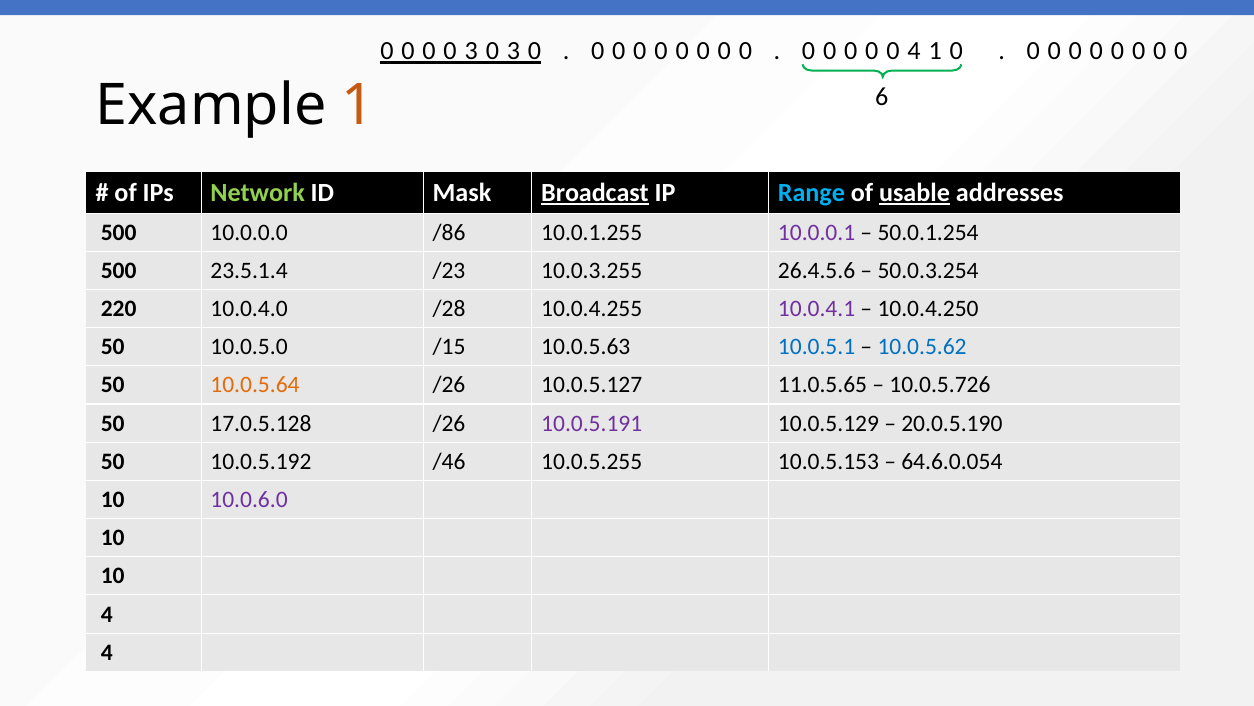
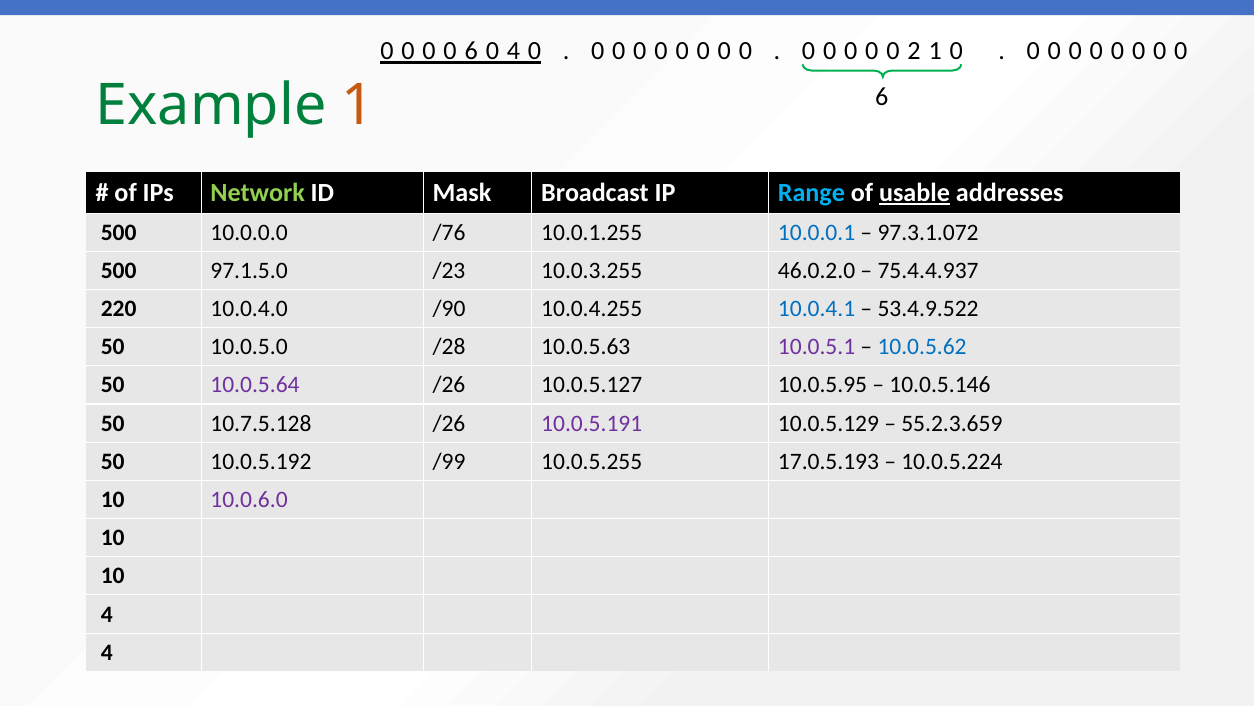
3 at (471, 51): 3 -> 6
3 at (513, 51): 3 -> 4
4 at (914, 51): 4 -> 2
Example colour: black -> green
Broadcast underline: present -> none
/86: /86 -> /76
10.0.0.1 colour: purple -> blue
50.0.1.254: 50.0.1.254 -> 97.3.1.072
23.5.1.4: 23.5.1.4 -> 97.1.5.0
26.4.5.6: 26.4.5.6 -> 46.0.2.0
50.0.3.254: 50.0.3.254 -> 75.4.4.937
/28: /28 -> /90
10.0.4.1 colour: purple -> blue
10.0.4.250: 10.0.4.250 -> 53.4.9.522
/15: /15 -> /28
10.0.5.1 colour: blue -> purple
10.0.5.64 colour: orange -> purple
11.0.5.65: 11.0.5.65 -> 10.0.5.95
10.0.5.726: 10.0.5.726 -> 10.0.5.146
17.0.5.128: 17.0.5.128 -> 10.7.5.128
20.0.5.190: 20.0.5.190 -> 55.2.3.659
/46: /46 -> /99
10.0.5.153: 10.0.5.153 -> 17.0.5.193
64.6.0.054: 64.6.0.054 -> 10.0.5.224
